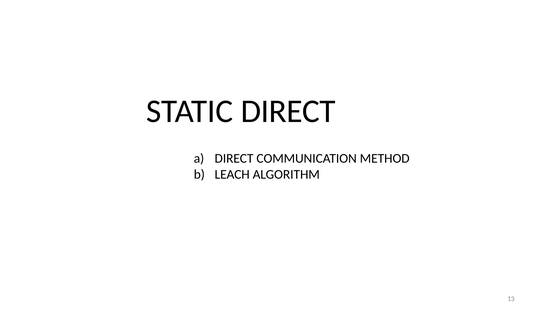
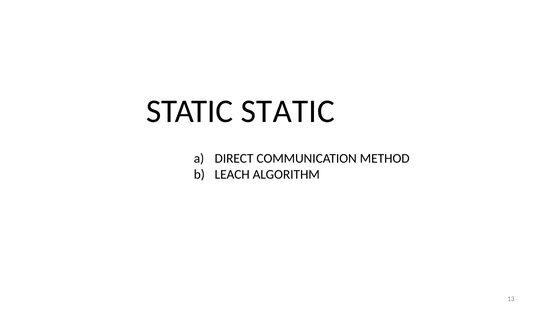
STATIC DIRECT: DIRECT -> STATIC
